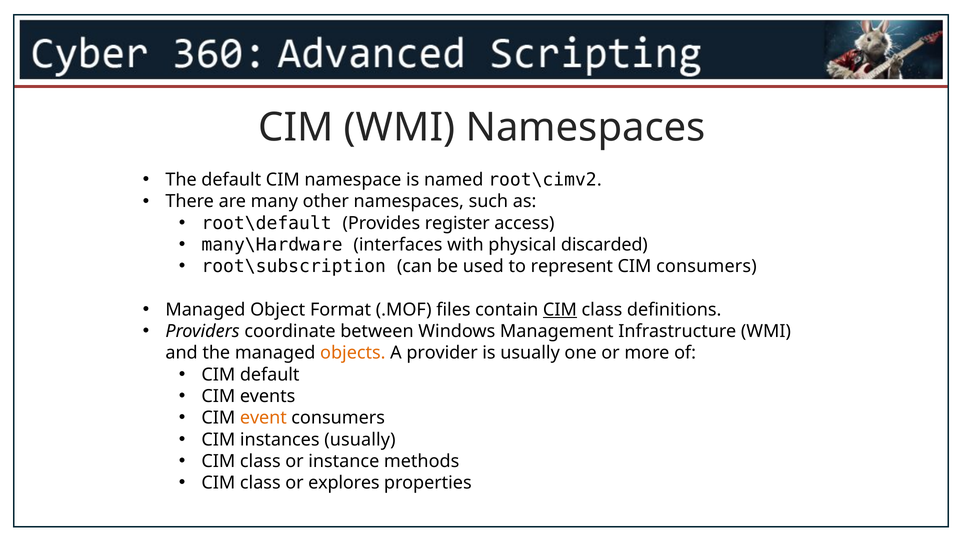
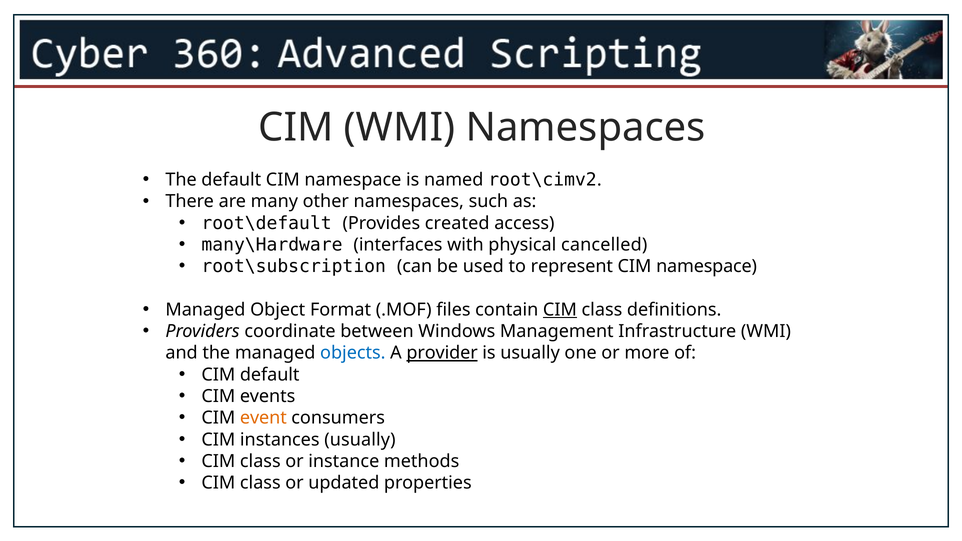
register: register -> created
discarded: discarded -> cancelled
consumers at (706, 267): consumers -> namespace
objects colour: orange -> blue
provider underline: none -> present
explores: explores -> updated
